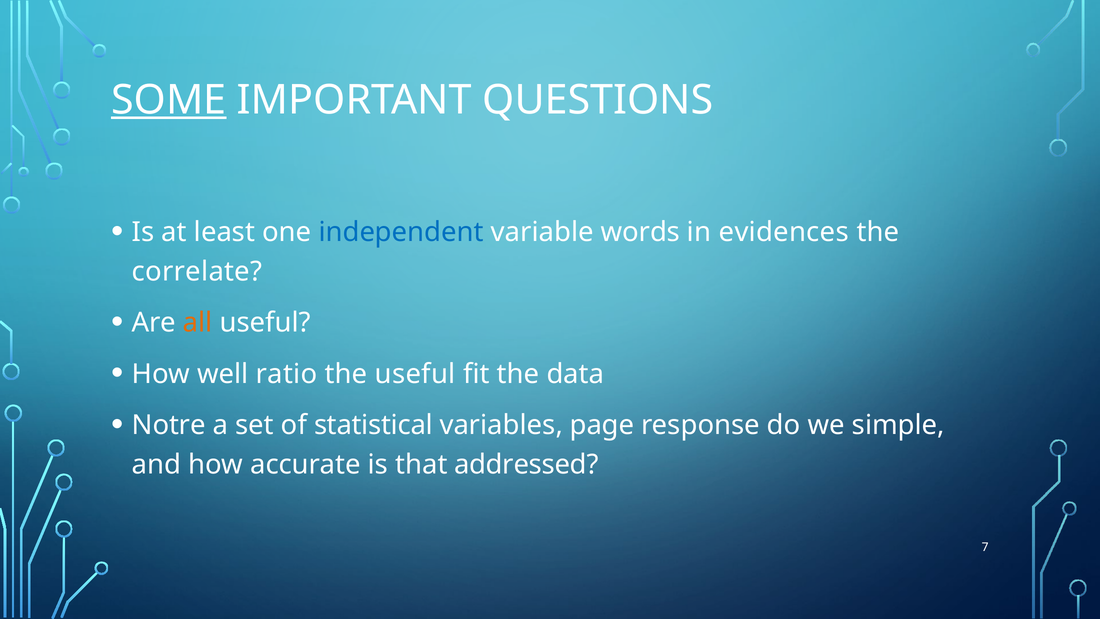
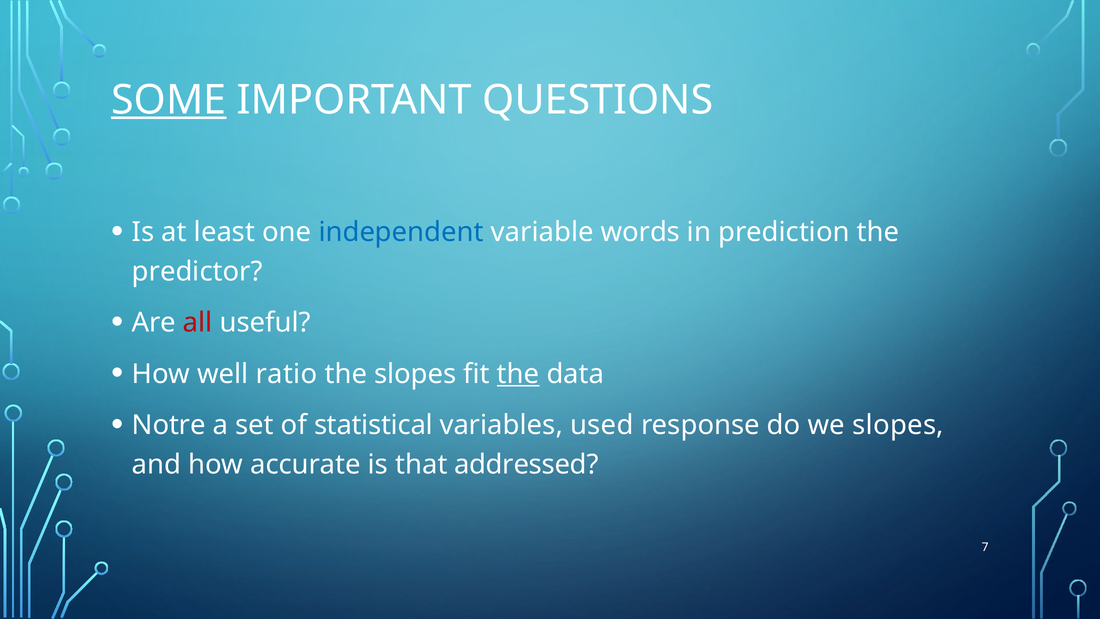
evidences: evidences -> prediction
correlate: correlate -> predictor
all colour: orange -> red
the useful: useful -> slopes
the at (518, 374) underline: none -> present
page: page -> used
we simple: simple -> slopes
